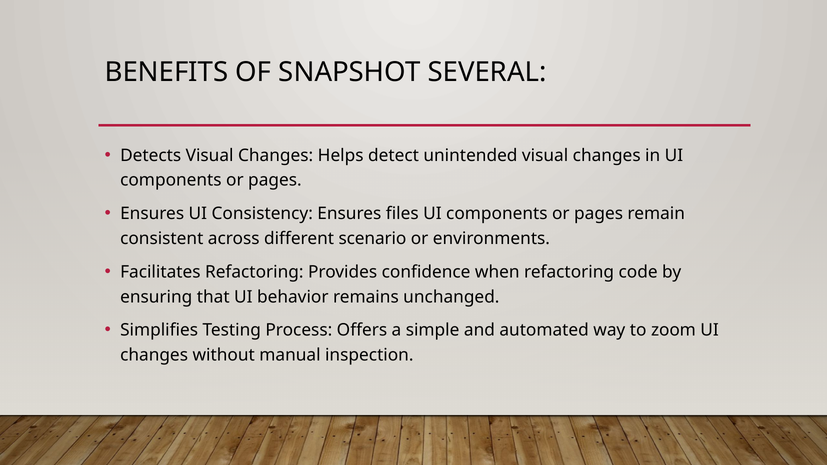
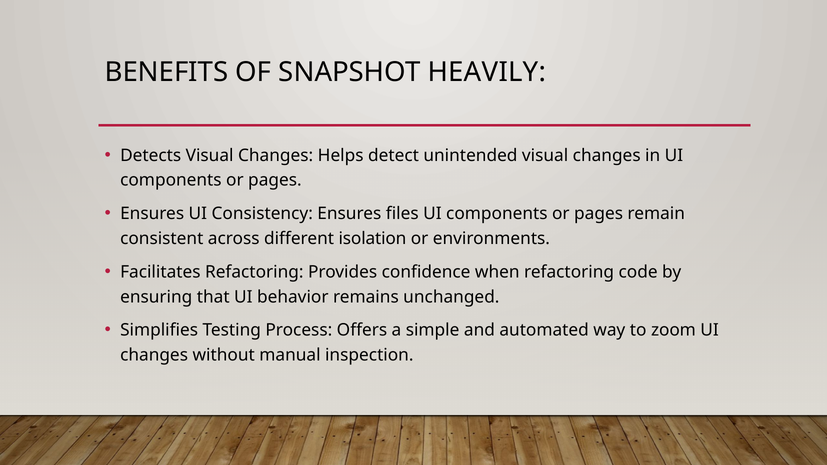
SEVERAL: SEVERAL -> HEAVILY
scenario: scenario -> isolation
